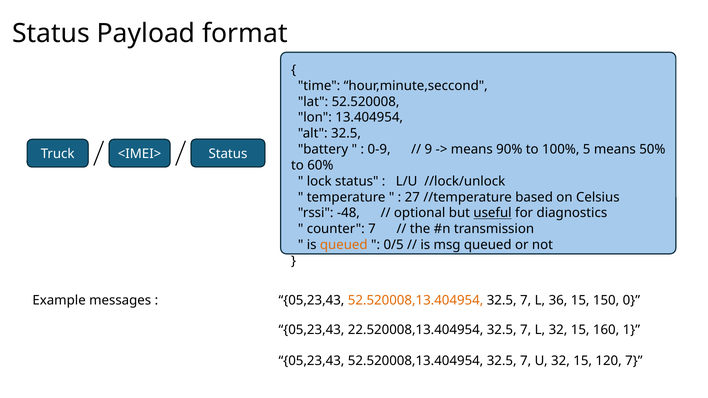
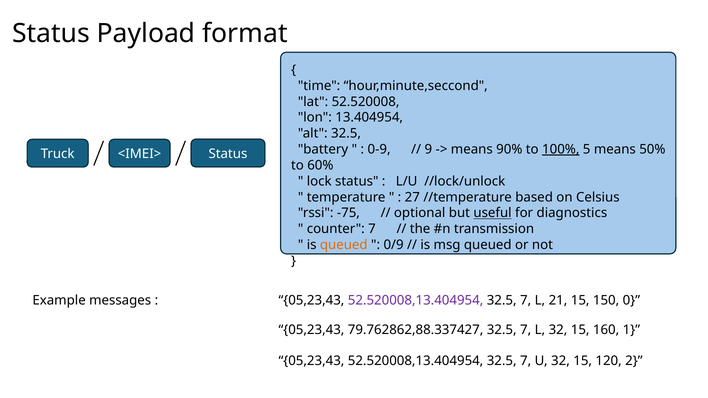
100% underline: none -> present
-48: -48 -> -75
0/5: 0/5 -> 0/9
52.520008,13.404954 at (416, 300) colour: orange -> purple
36: 36 -> 21
22.520008,13.404954: 22.520008,13.404954 -> 79.762862,88.337427
120 7: 7 -> 2
